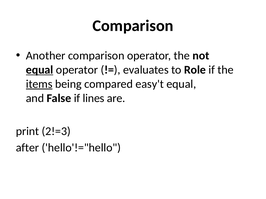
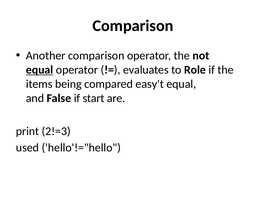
items underline: present -> none
lines: lines -> start
after: after -> used
